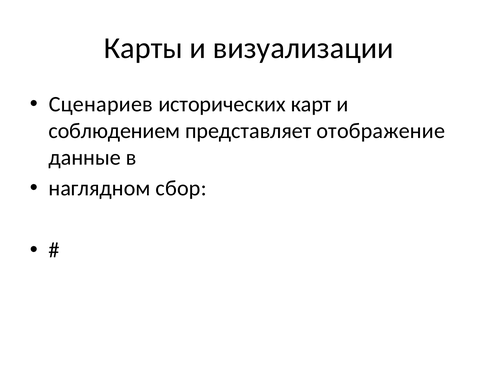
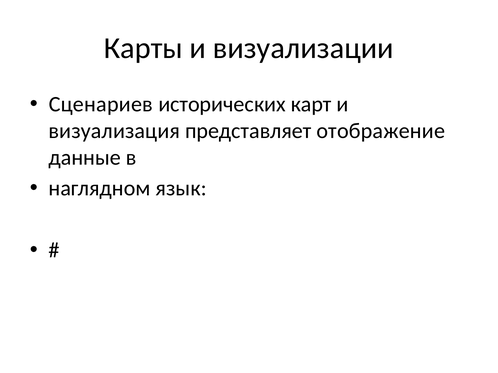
соблюдением: соблюдением -> визуализация
сбор: сбор -> язык
